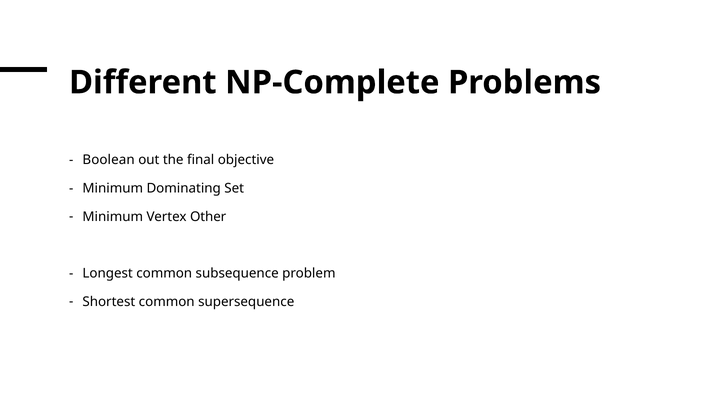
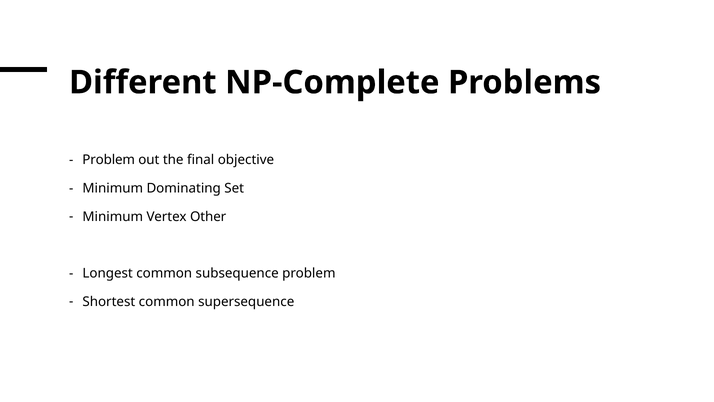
Boolean at (109, 160): Boolean -> Problem
